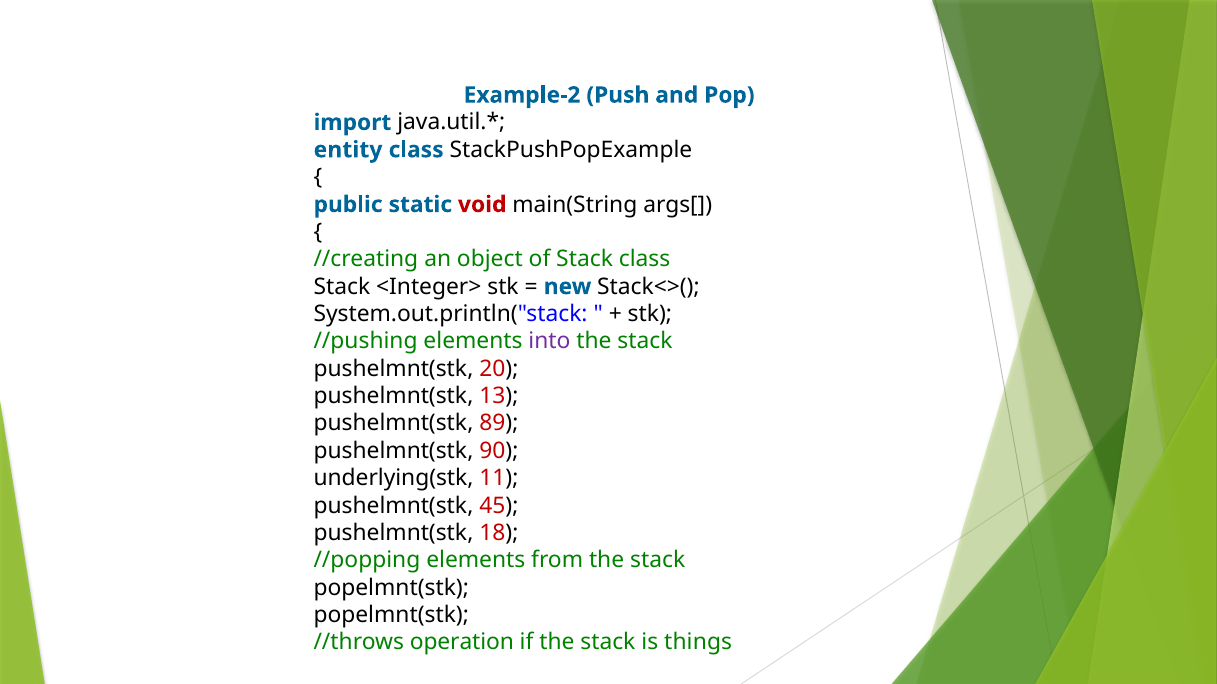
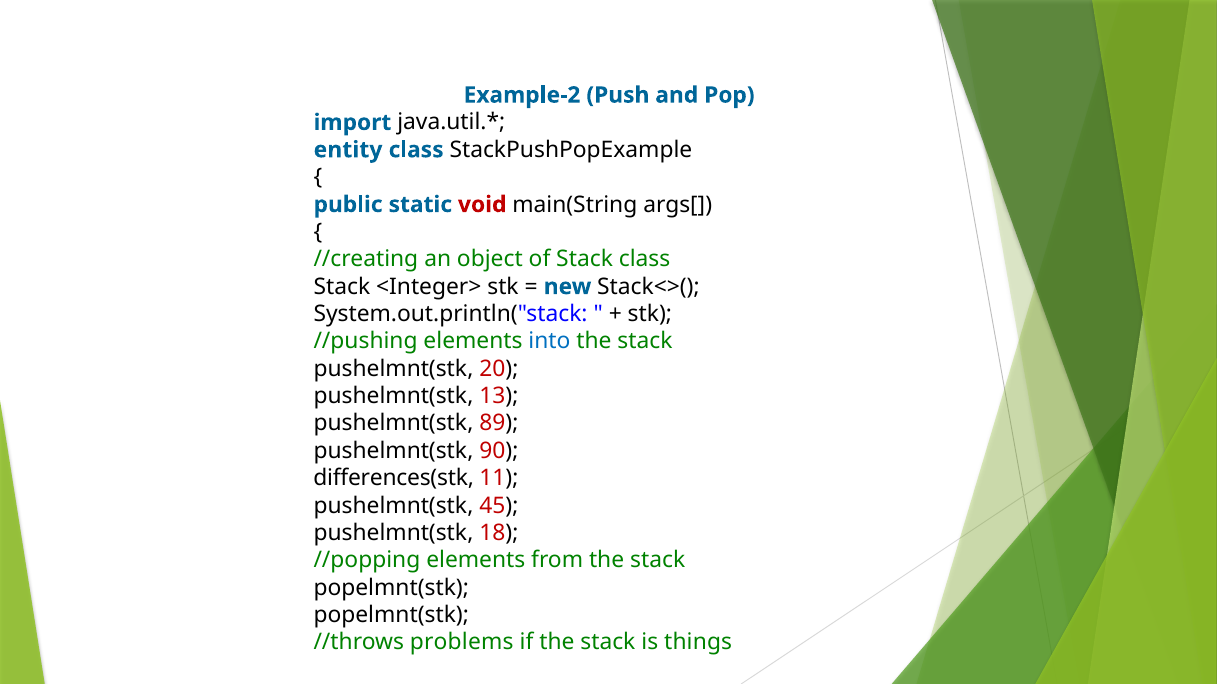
into colour: purple -> blue
underlying(stk: underlying(stk -> differences(stk
operation: operation -> problems
